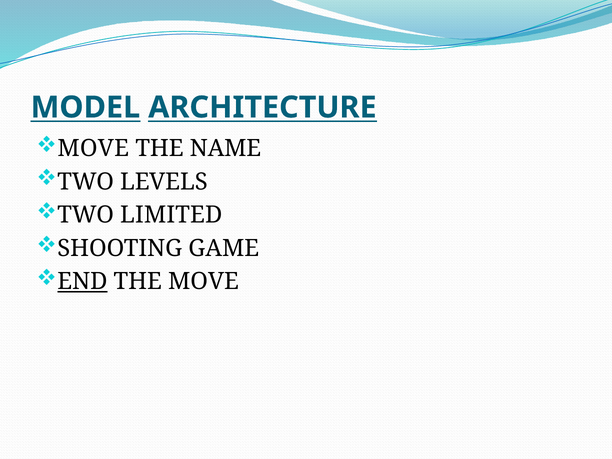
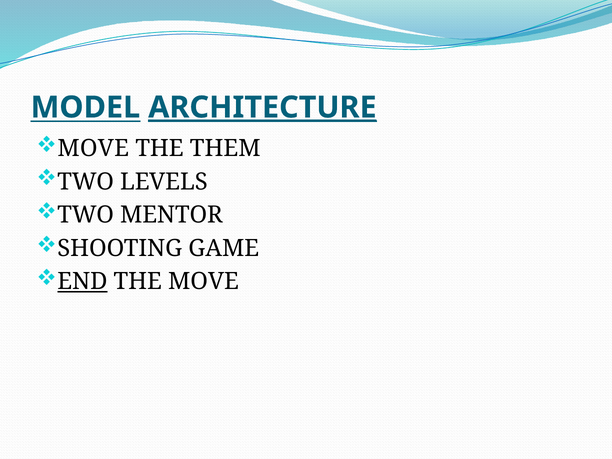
ARCHITECTURE underline: none -> present
NAME: NAME -> THEM
LIMITED: LIMITED -> MENTOR
